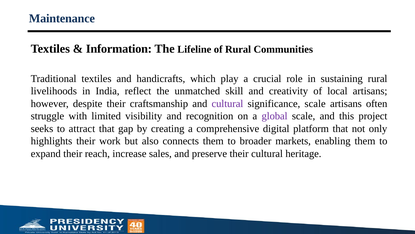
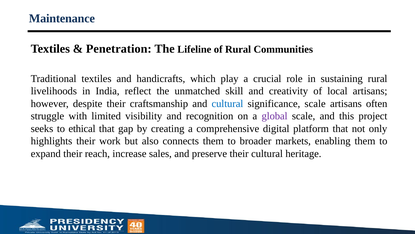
Information: Information -> Penetration
cultural at (227, 103) colour: purple -> blue
attract: attract -> ethical
